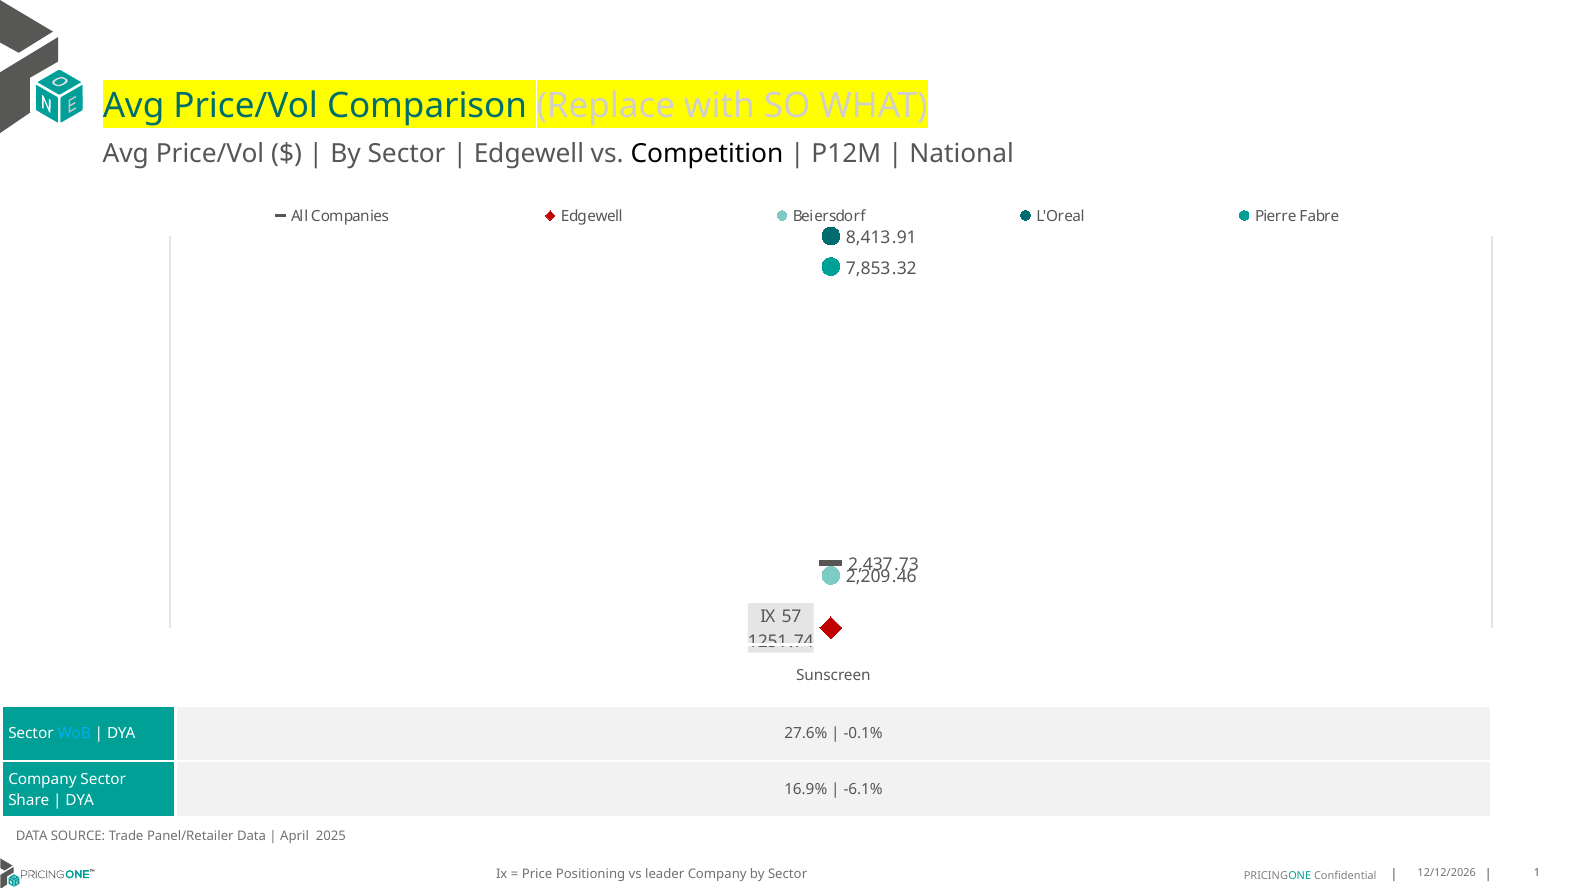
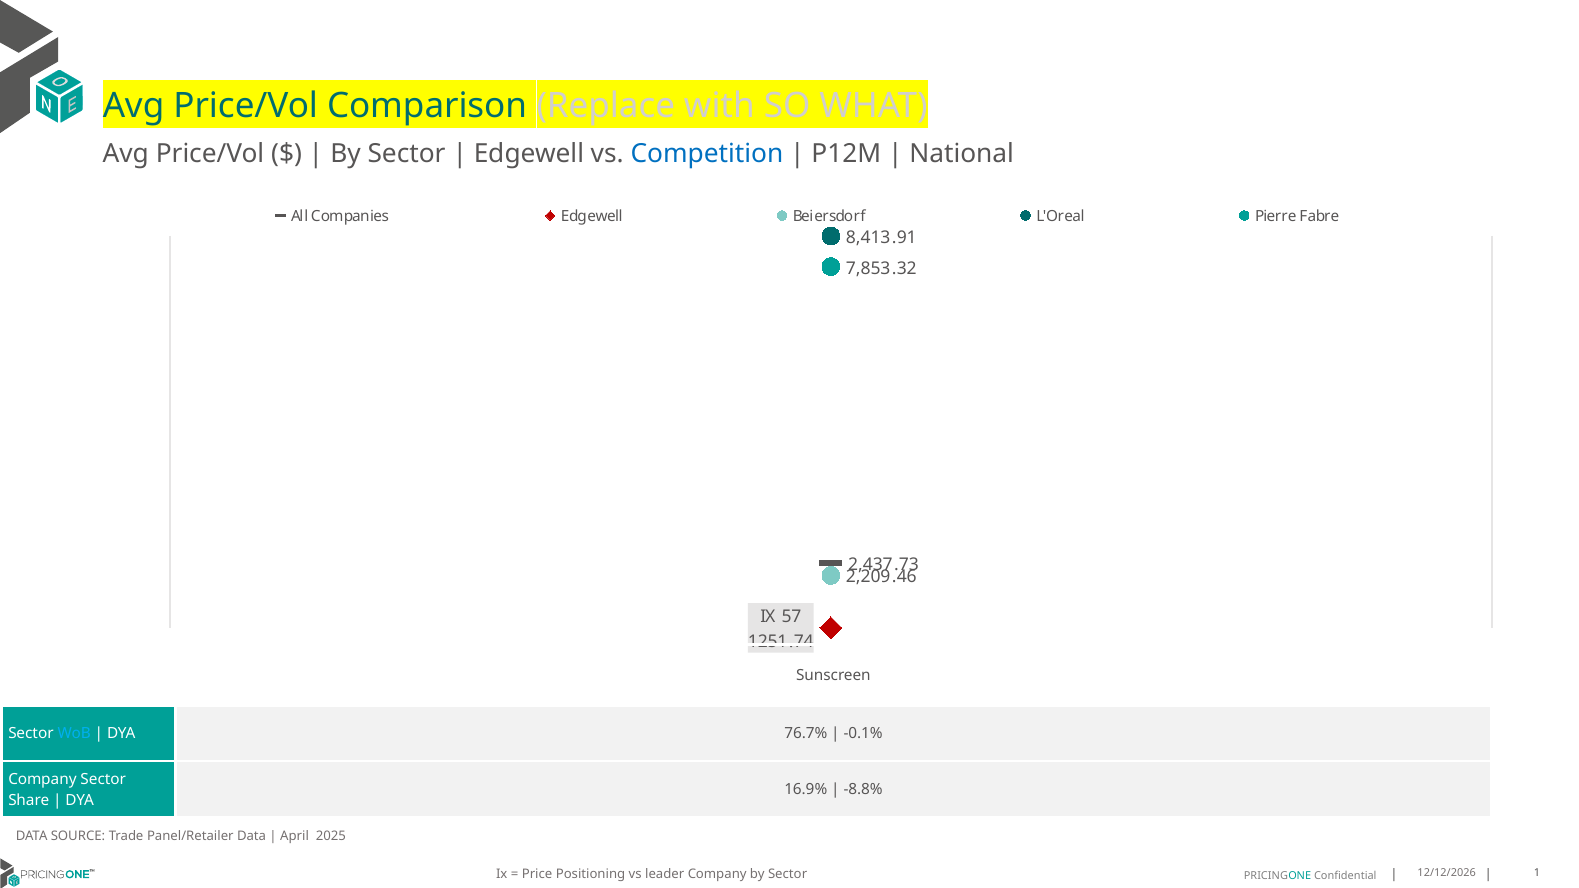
Competition colour: black -> blue
27.6%: 27.6% -> 76.7%
-6.1%: -6.1% -> -8.8%
